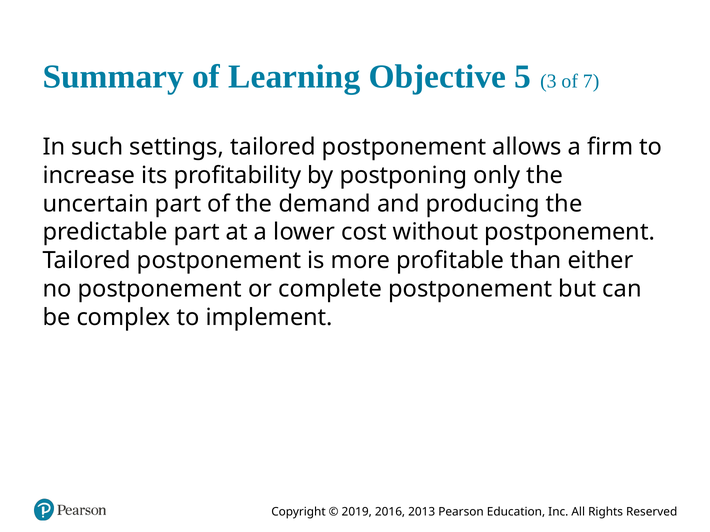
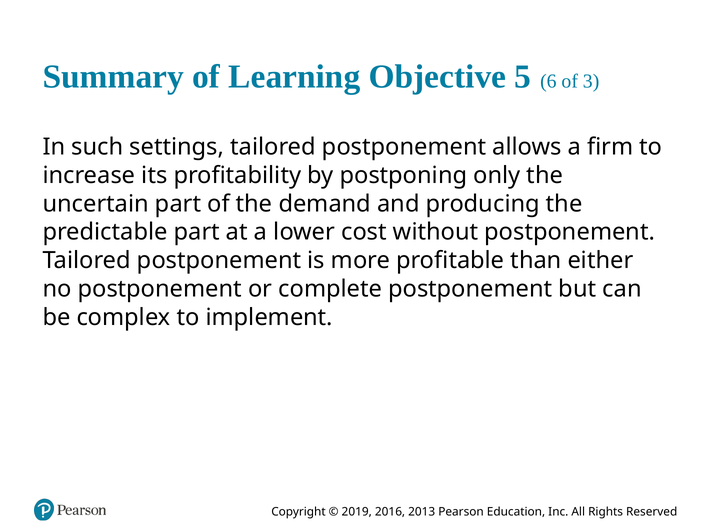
3: 3 -> 6
7: 7 -> 3
